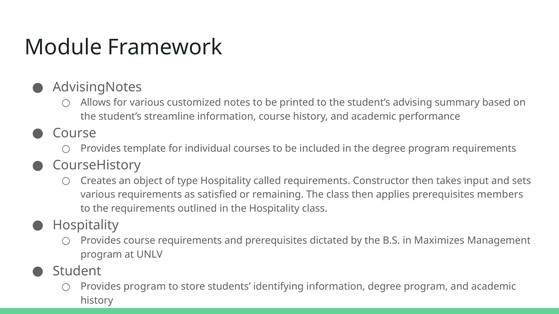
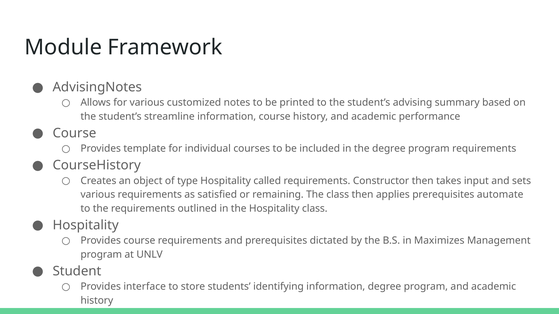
members: members -> automate
Provides program: program -> interface
